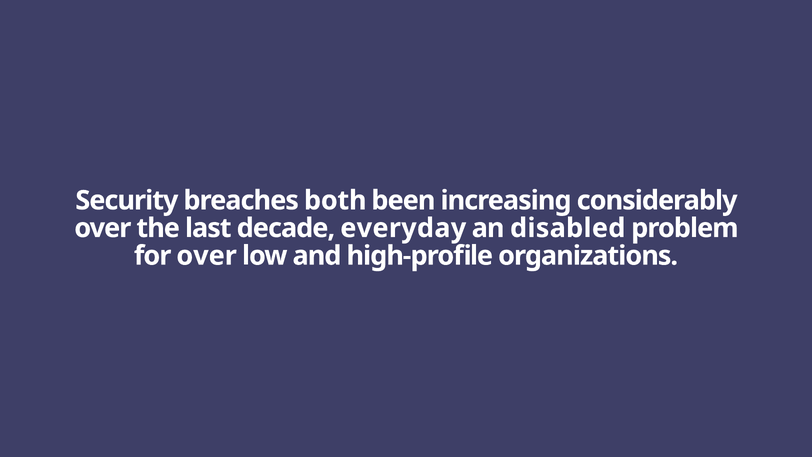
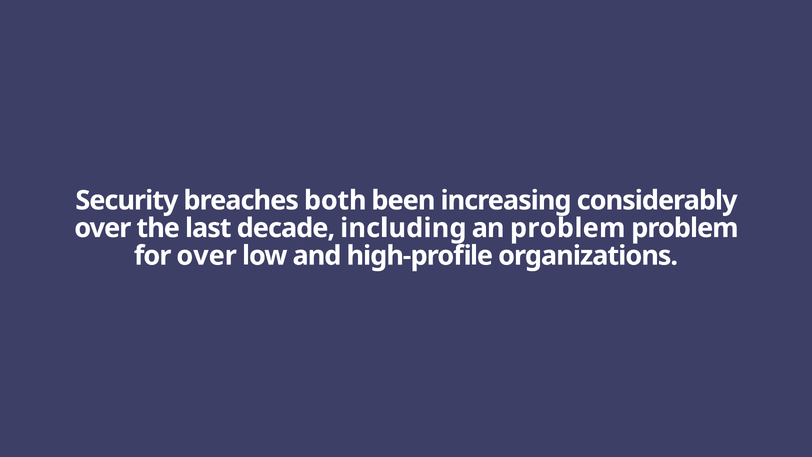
everyday: everyday -> including
an disabled: disabled -> problem
